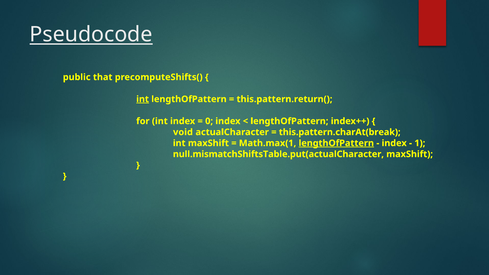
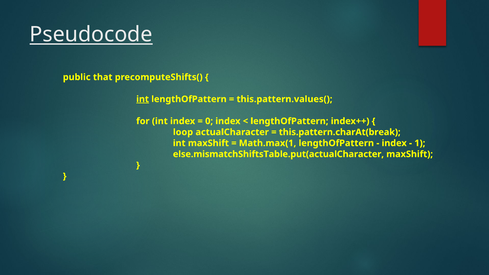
this.pattern.return(: this.pattern.return( -> this.pattern.values(
void: void -> loop
lengthOfPattern at (336, 143) underline: present -> none
null.mismatchShiftsTable.put(actualCharacter: null.mismatchShiftsTable.put(actualCharacter -> else.mismatchShiftsTable.put(actualCharacter
